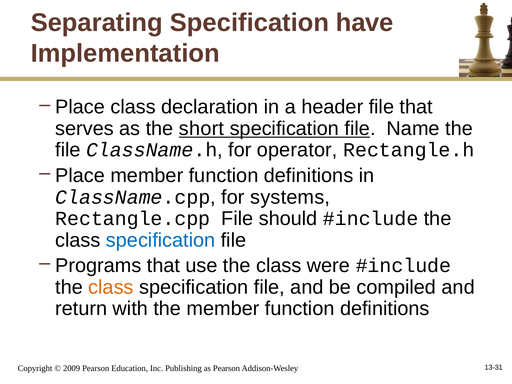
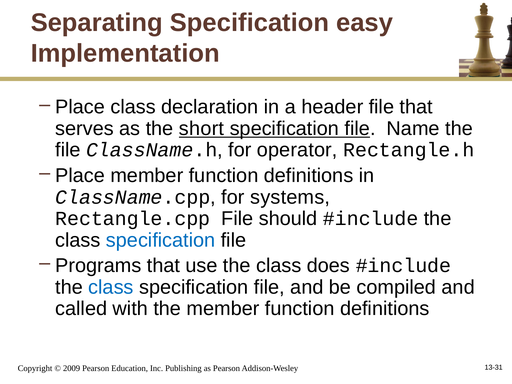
have: have -> easy
were: were -> does
class at (111, 287) colour: orange -> blue
return: return -> called
